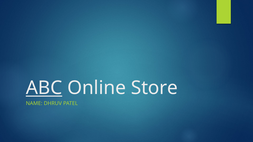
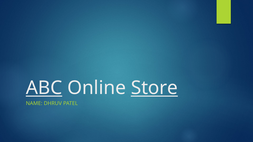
Store underline: none -> present
